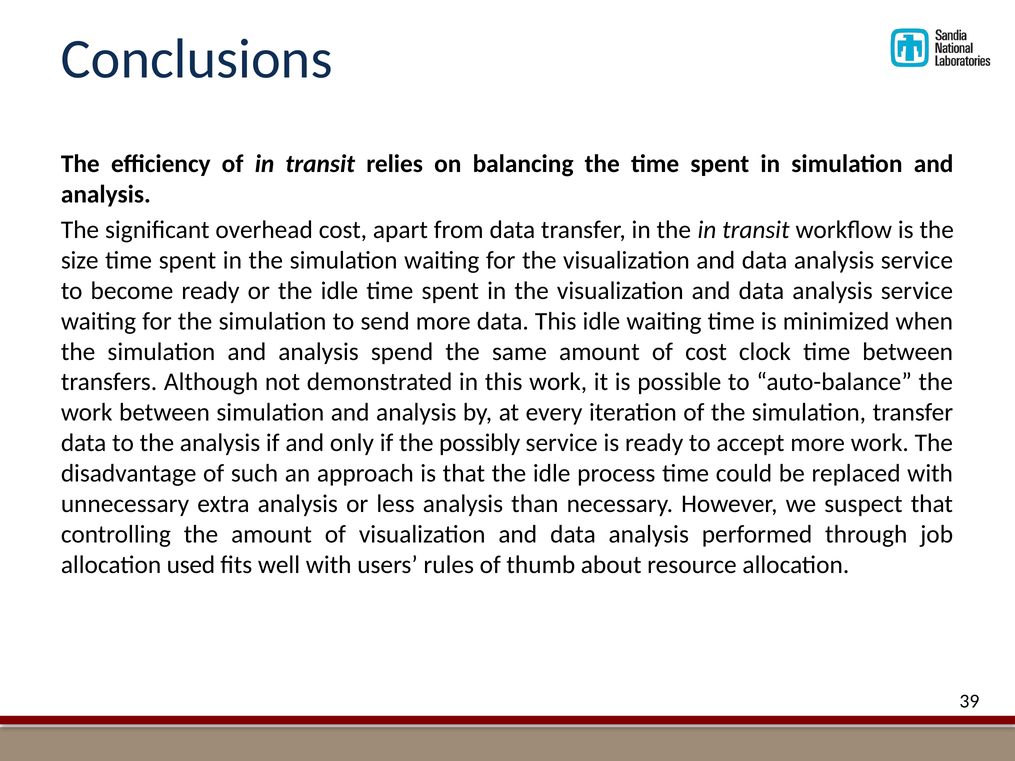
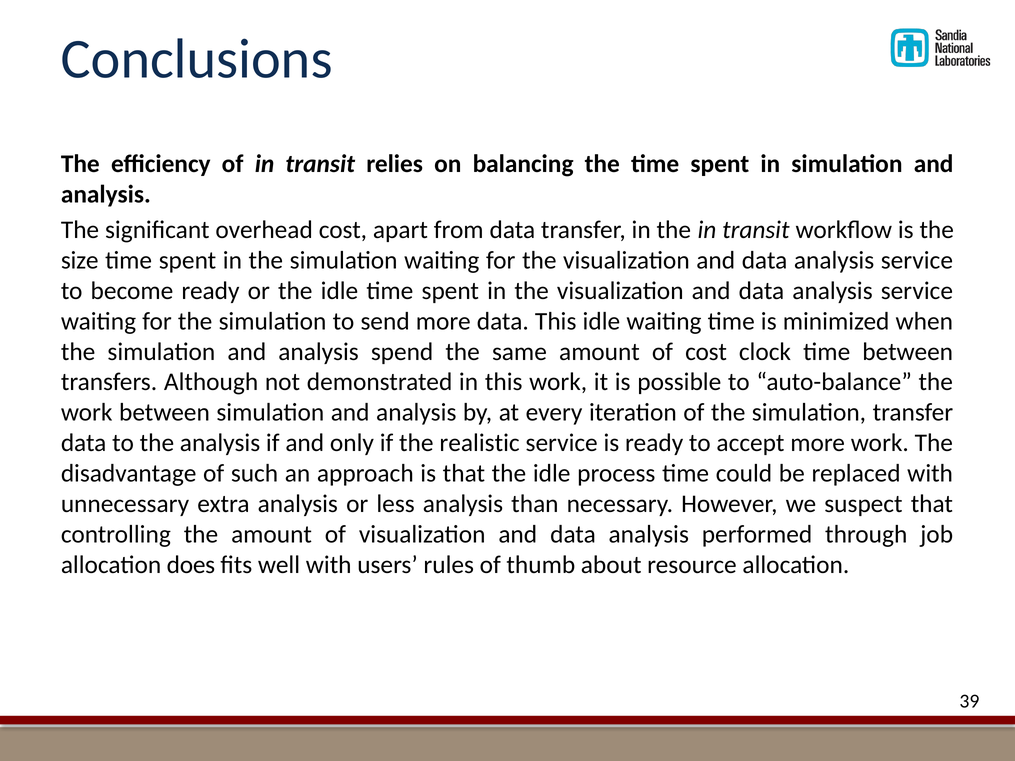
possibly: possibly -> realistic
used: used -> does
